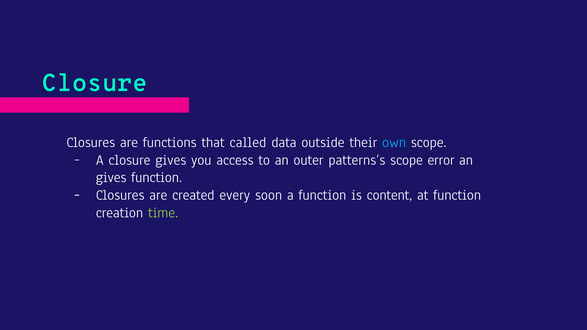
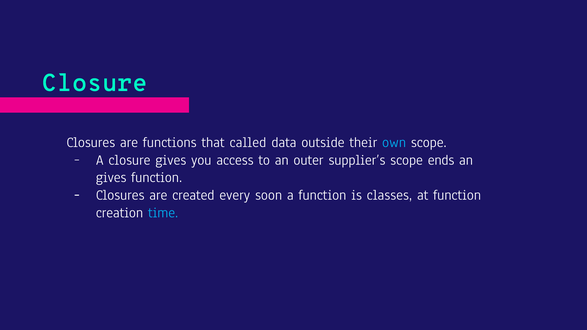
patterns’s: patterns’s -> supplier’s
error: error -> ends
content: content -> classes
time colour: light green -> light blue
